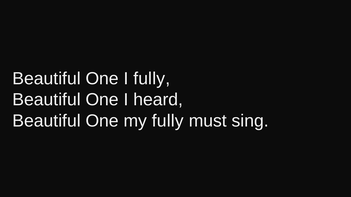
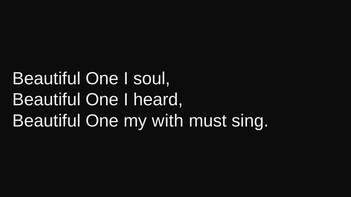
I fully: fully -> soul
my fully: fully -> with
